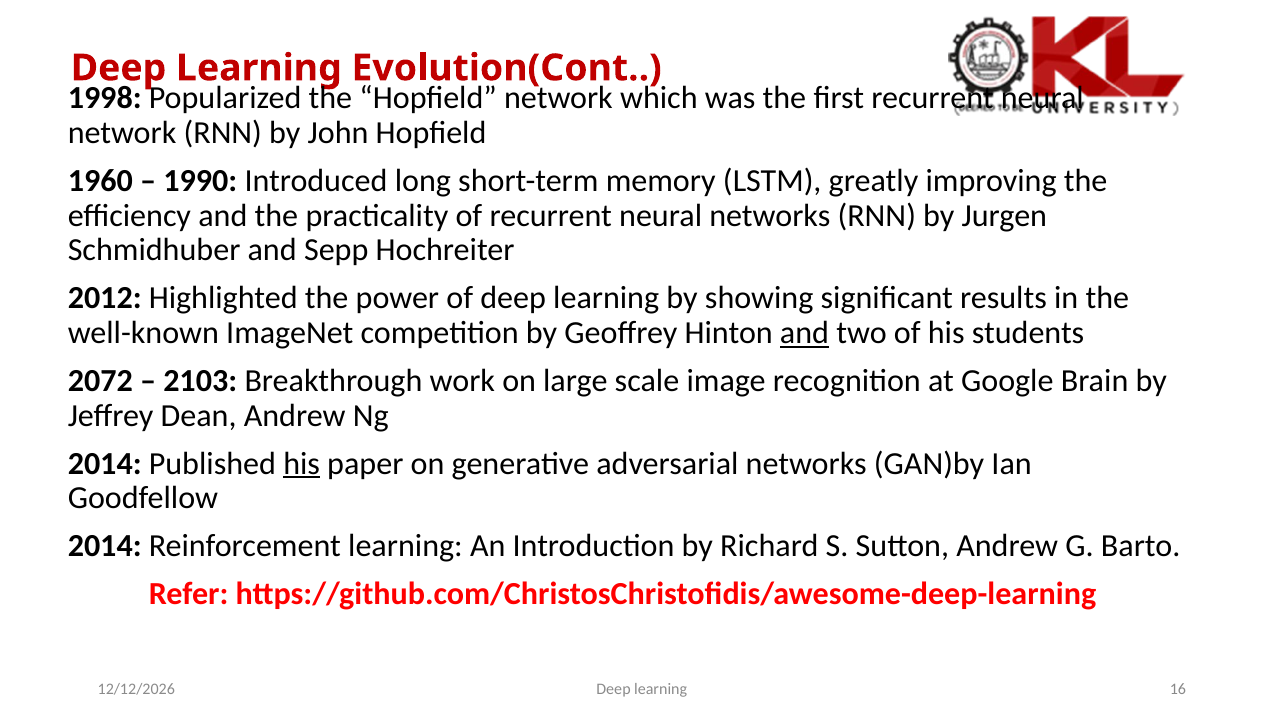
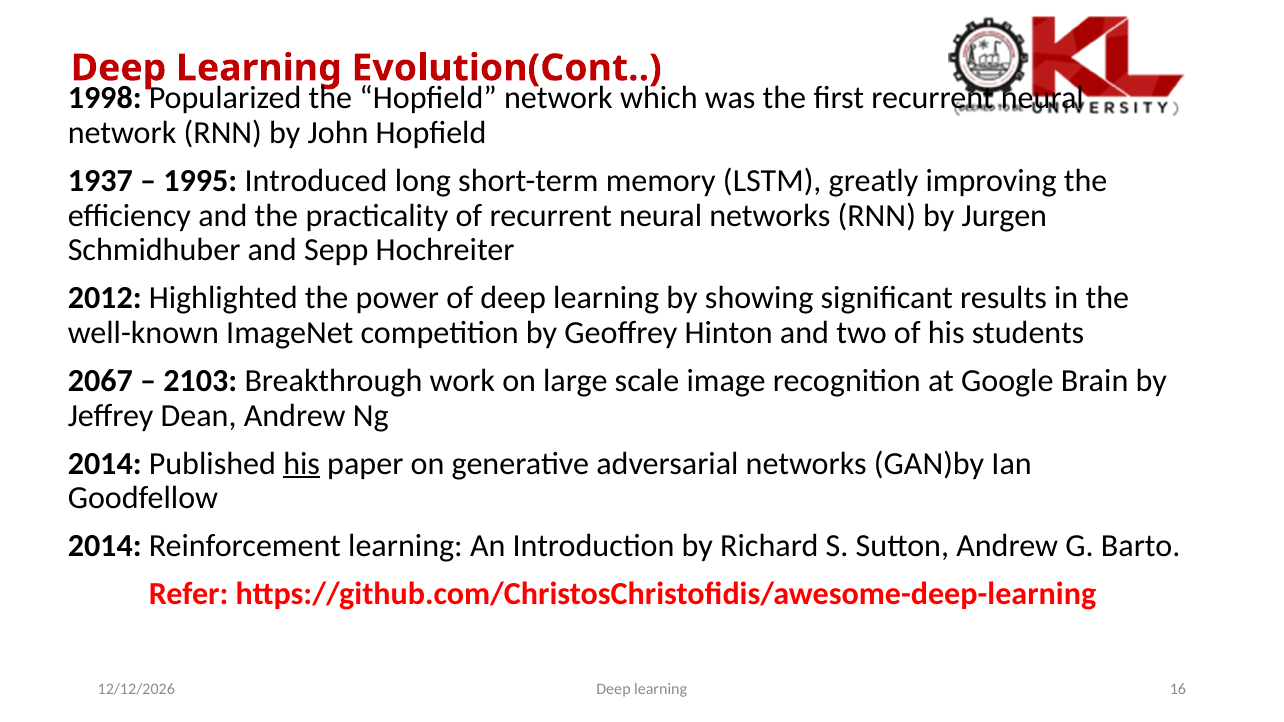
1960: 1960 -> 1937
1990: 1990 -> 1995
and at (805, 333) underline: present -> none
2072: 2072 -> 2067
